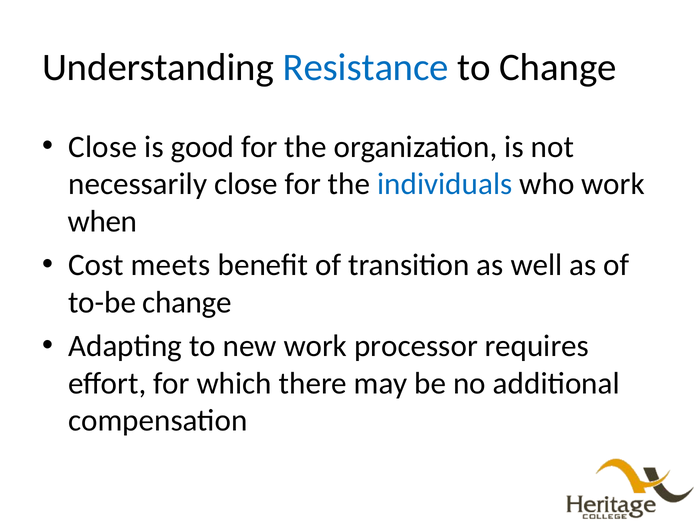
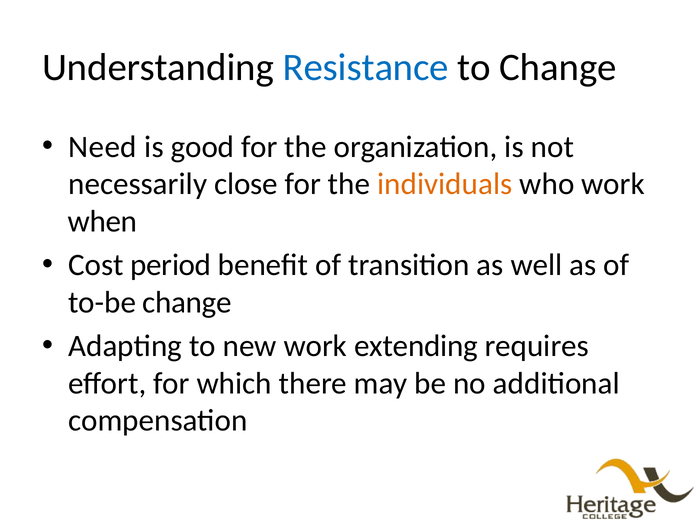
Close at (103, 147): Close -> Need
individuals colour: blue -> orange
meets: meets -> period
processor: processor -> extending
